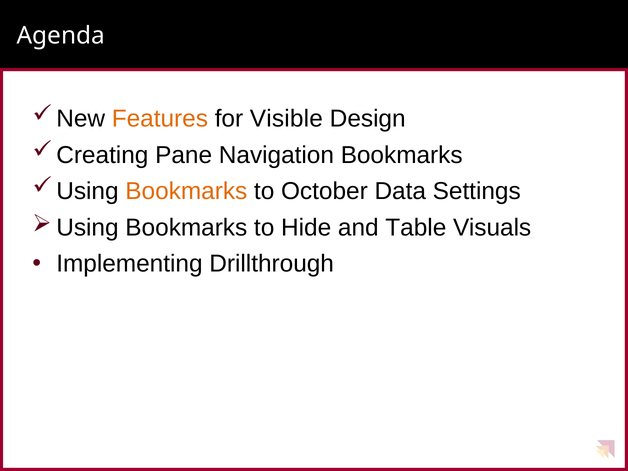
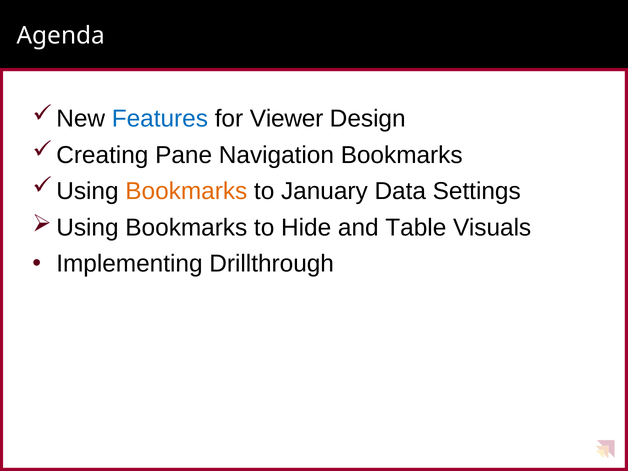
Features colour: orange -> blue
Visible: Visible -> Viewer
October: October -> January
